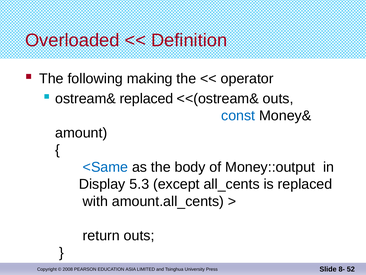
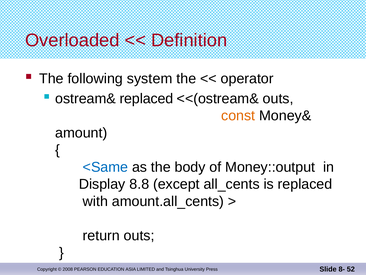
making: making -> system
const colour: blue -> orange
5.3: 5.3 -> 8.8
